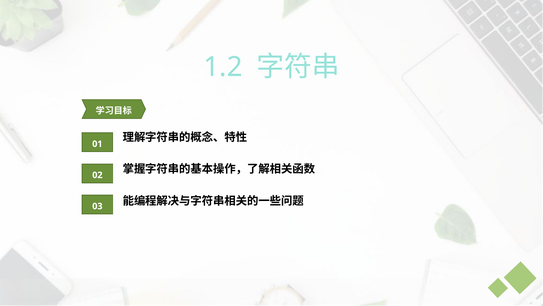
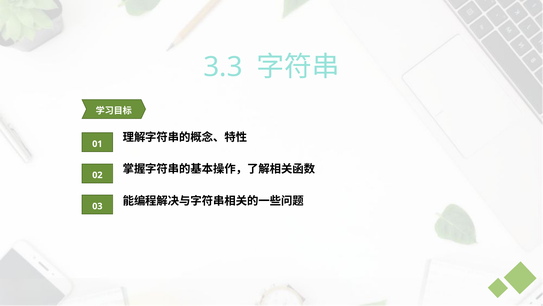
1.2: 1.2 -> 3.3
